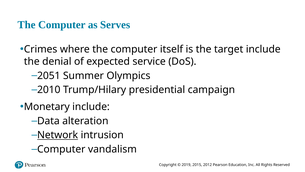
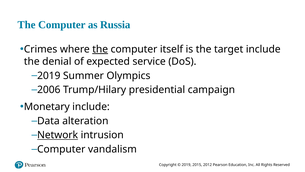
Serves: Serves -> Russia
the at (100, 49) underline: none -> present
2051 at (49, 75): 2051 -> 2019
2010: 2010 -> 2006
